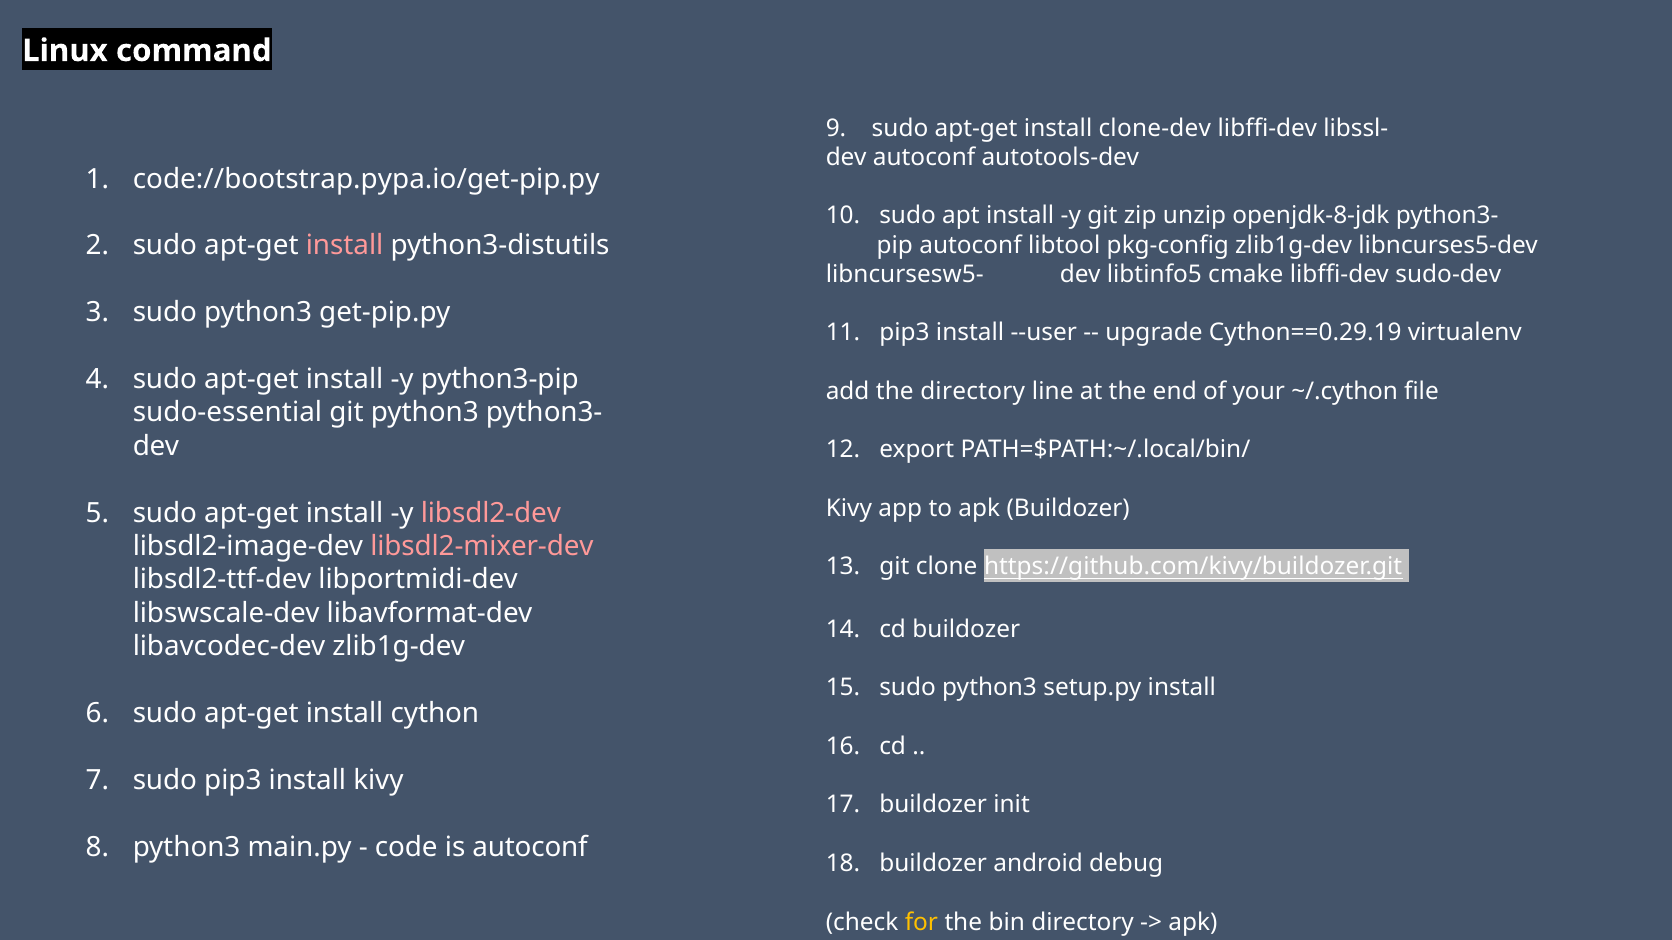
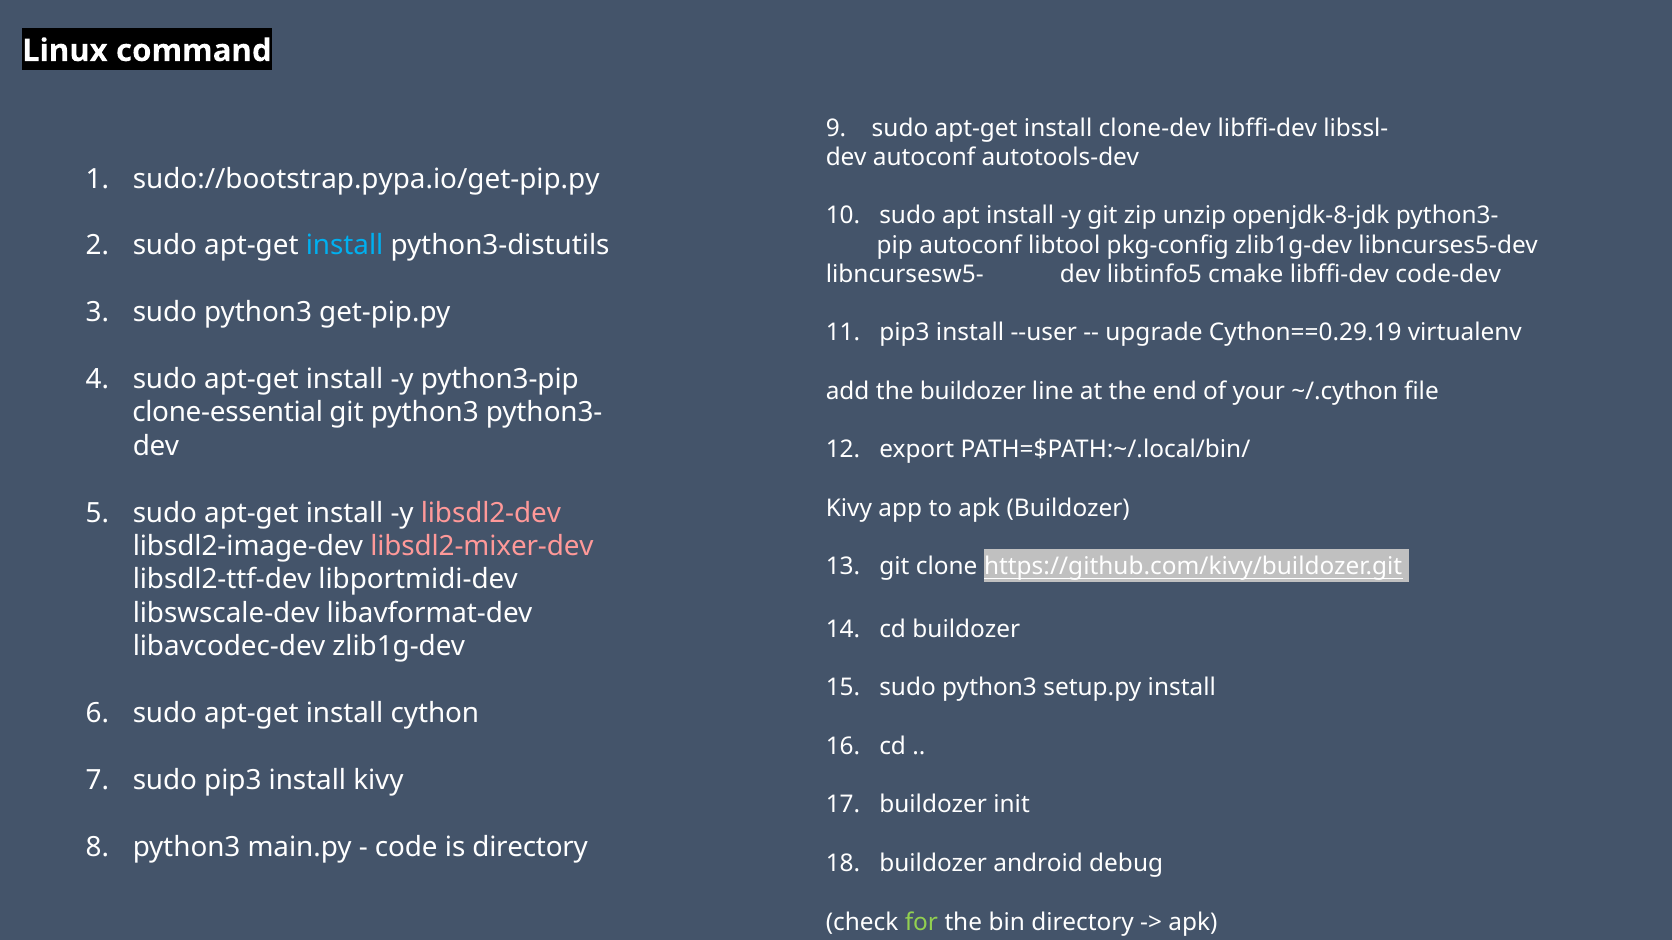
code://bootstrap.pypa.io/get-pip.py: code://bootstrap.pypa.io/get-pip.py -> sudo://bootstrap.pypa.io/get-pip.py
install at (345, 246) colour: pink -> light blue
sudo-dev: sudo-dev -> code-dev
the directory: directory -> buildozer
sudo-essential: sudo-essential -> clone-essential
is autoconf: autoconf -> directory
for colour: yellow -> light green
